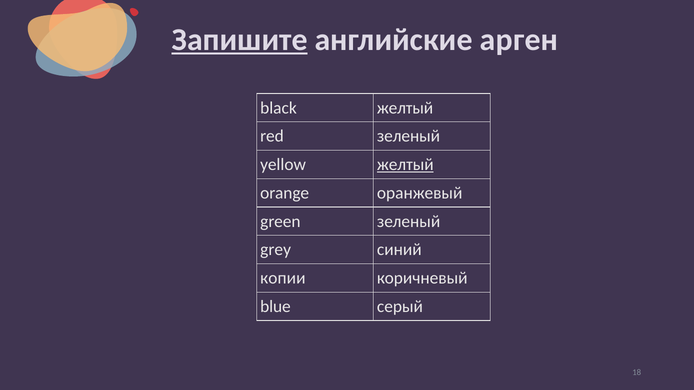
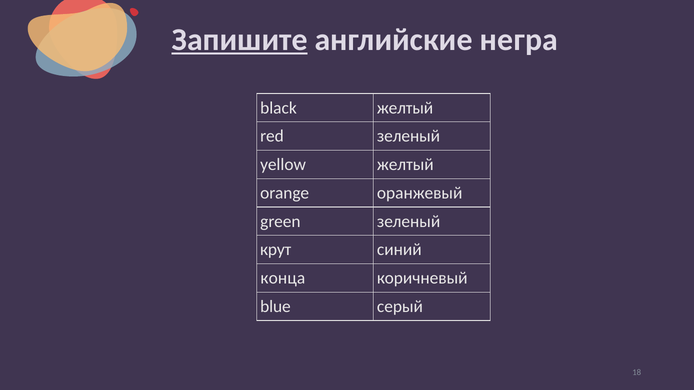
арген: арген -> негра
желтый at (405, 165) underline: present -> none
grey: grey -> крут
копии: копии -> конца
